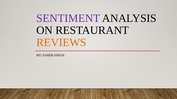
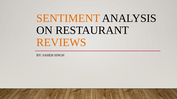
SENTIMENT colour: purple -> orange
